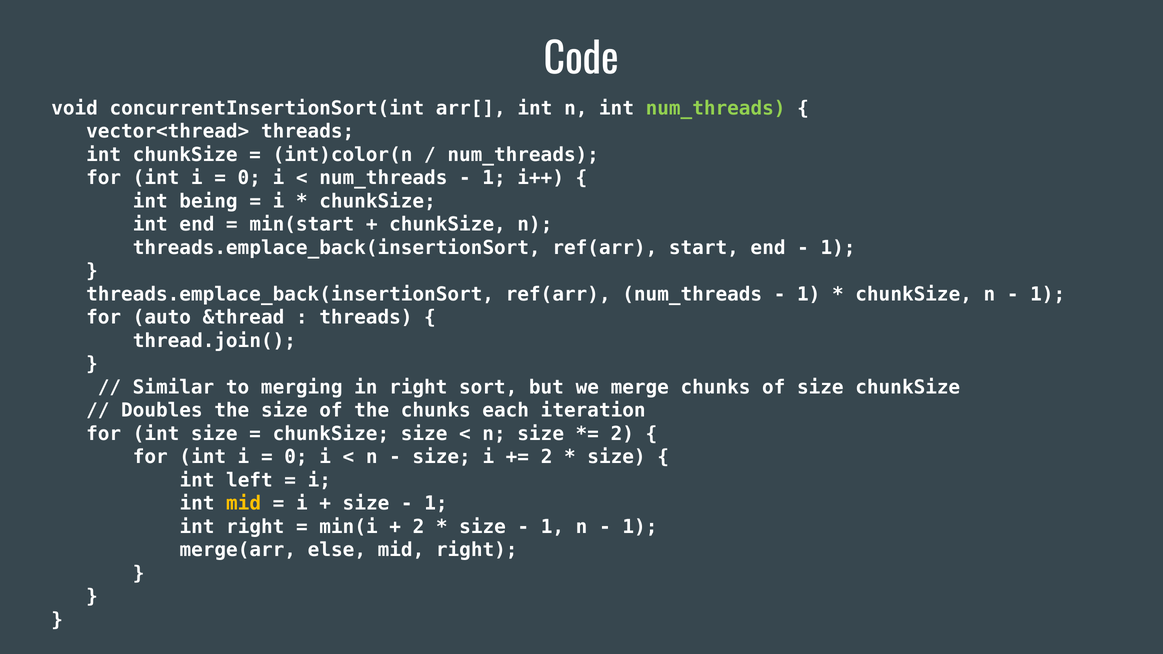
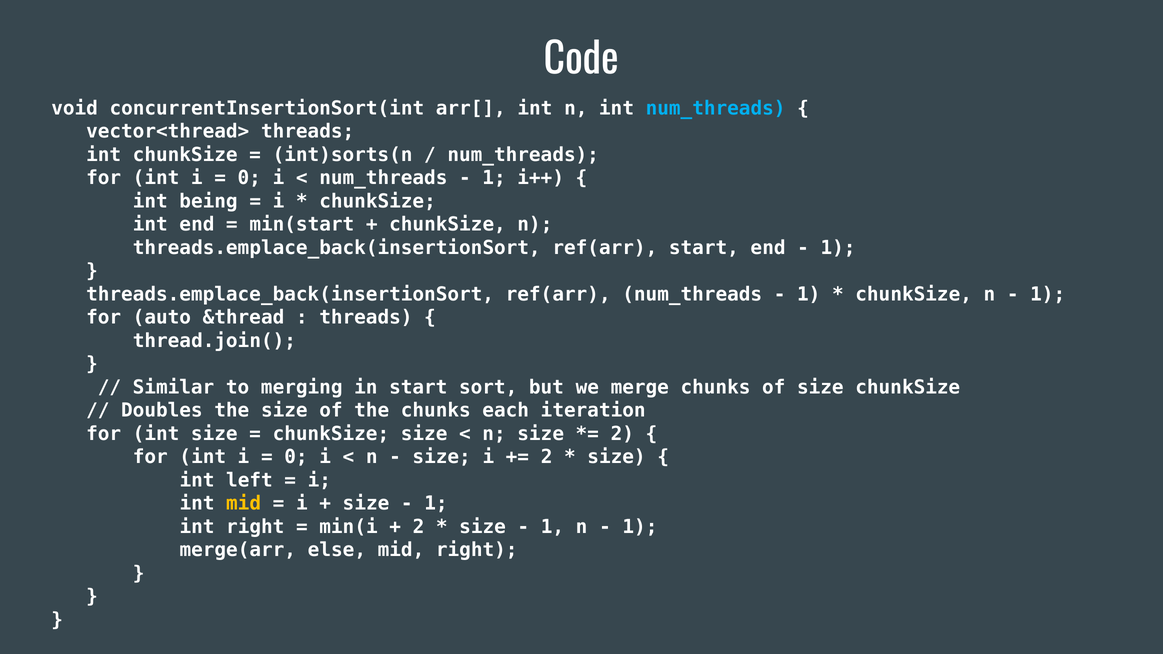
num_threads at (716, 108) colour: light green -> light blue
int)color(n: int)color(n -> int)sorts(n
in right: right -> start
